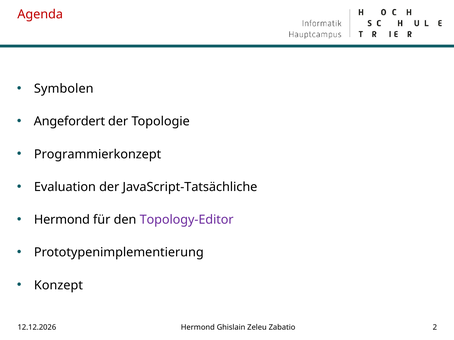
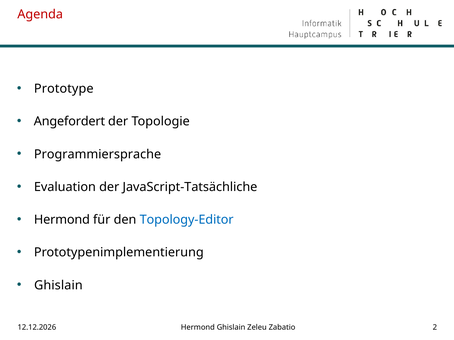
Symbolen: Symbolen -> Prototype
Programmierkonzept: Programmierkonzept -> Programmiersprache
Topology-Editor colour: purple -> blue
Konzept at (58, 286): Konzept -> Ghislain
